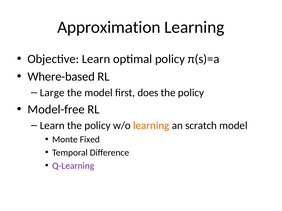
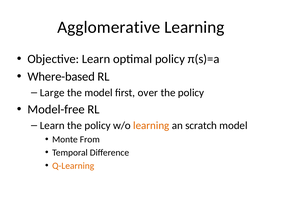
Approximation: Approximation -> Agglomerative
does: does -> over
Fixed: Fixed -> From
Q-Learning colour: purple -> orange
